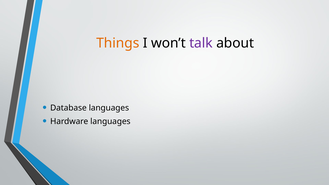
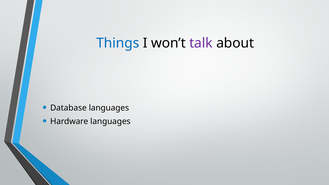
Things colour: orange -> blue
